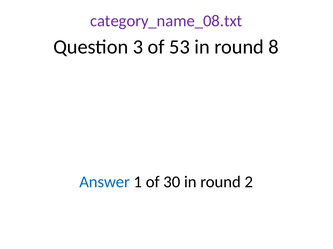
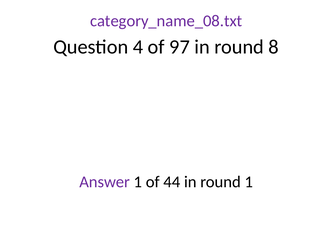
3: 3 -> 4
53: 53 -> 97
Answer colour: blue -> purple
30: 30 -> 44
round 2: 2 -> 1
